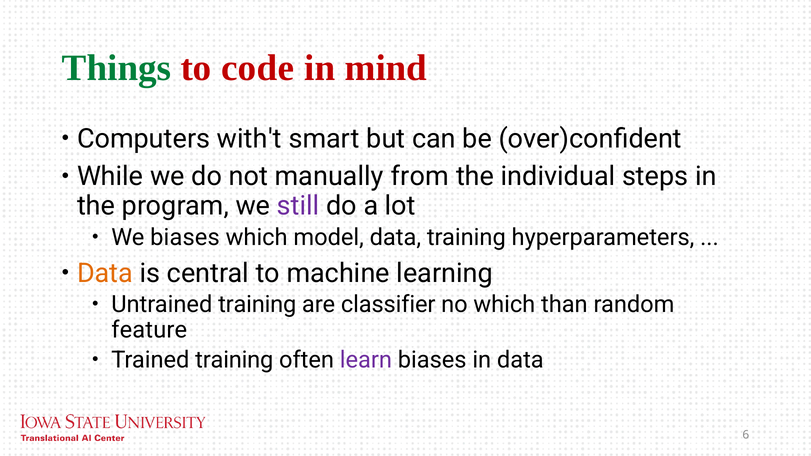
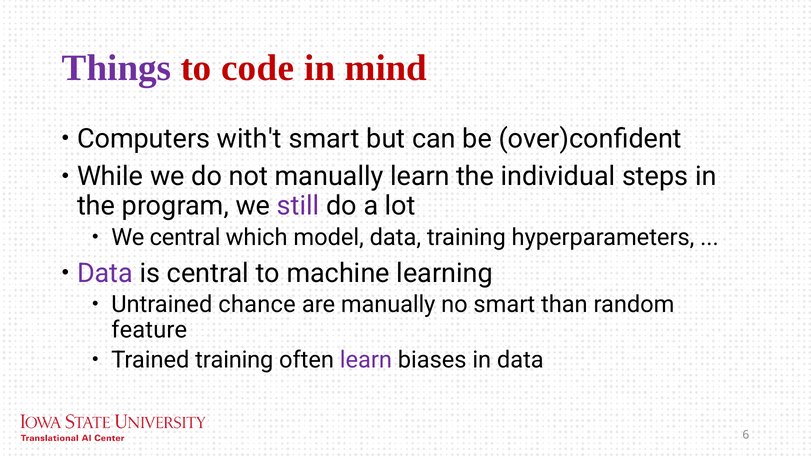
Things colour: green -> purple
manually from: from -> learn
We biases: biases -> central
Data at (105, 273) colour: orange -> purple
Untrained training: training -> chance
are classifier: classifier -> manually
no which: which -> smart
